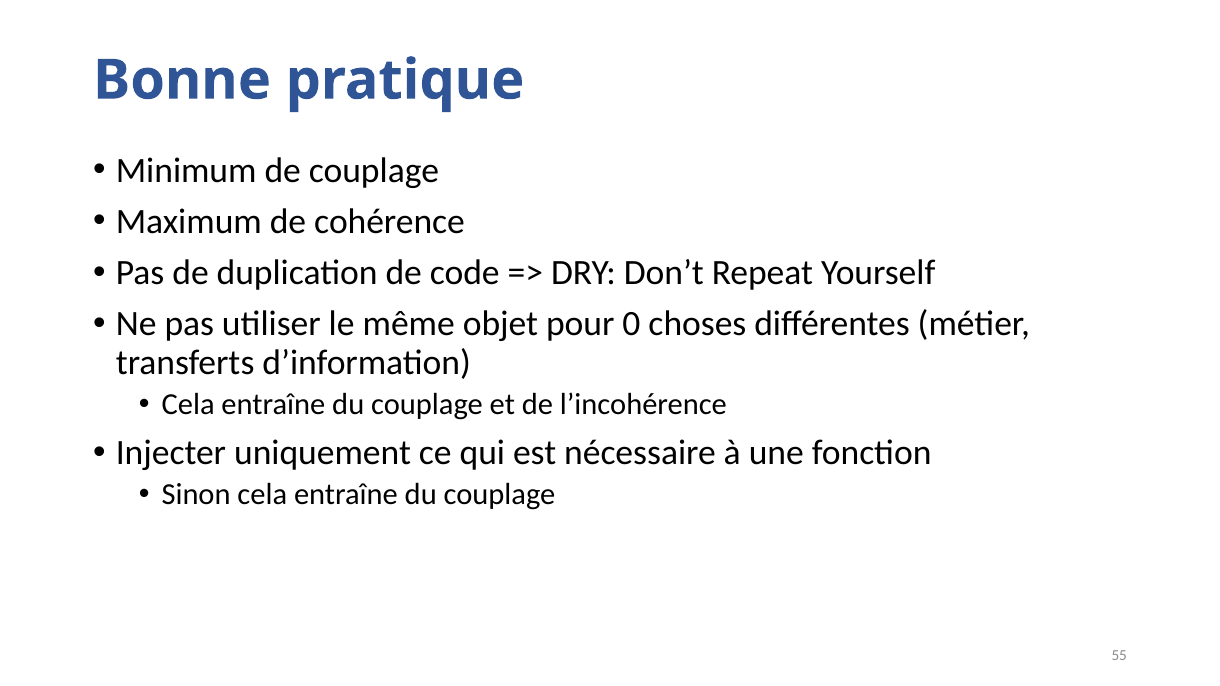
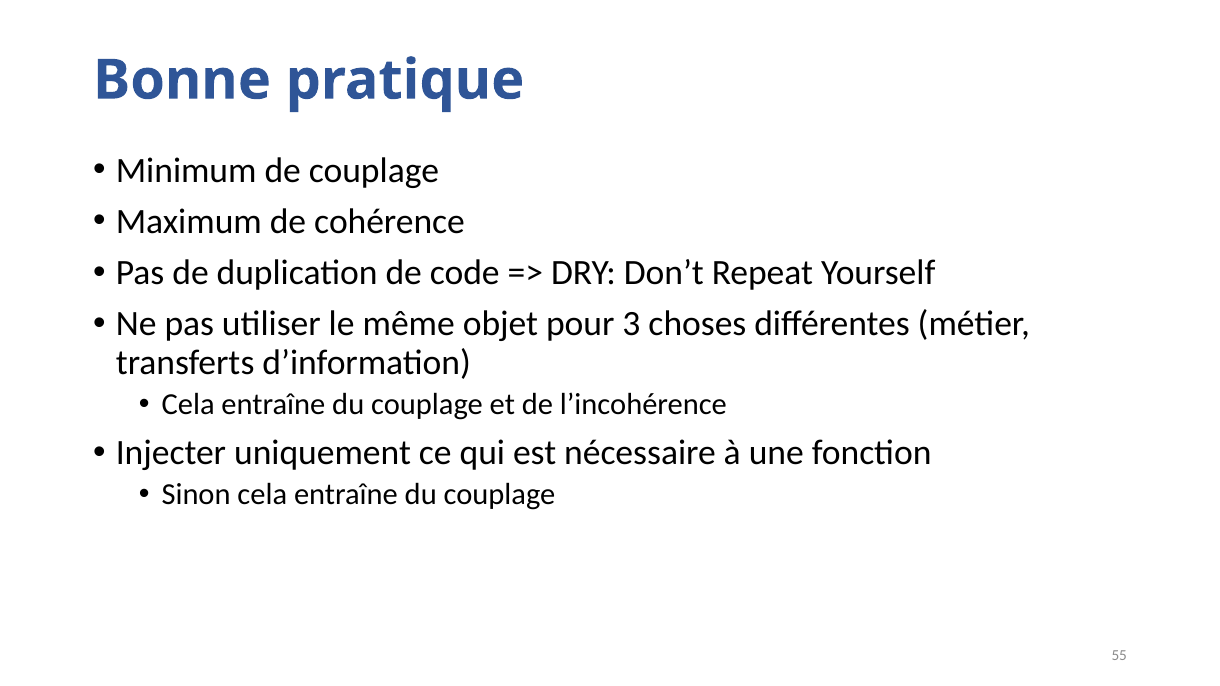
0: 0 -> 3
